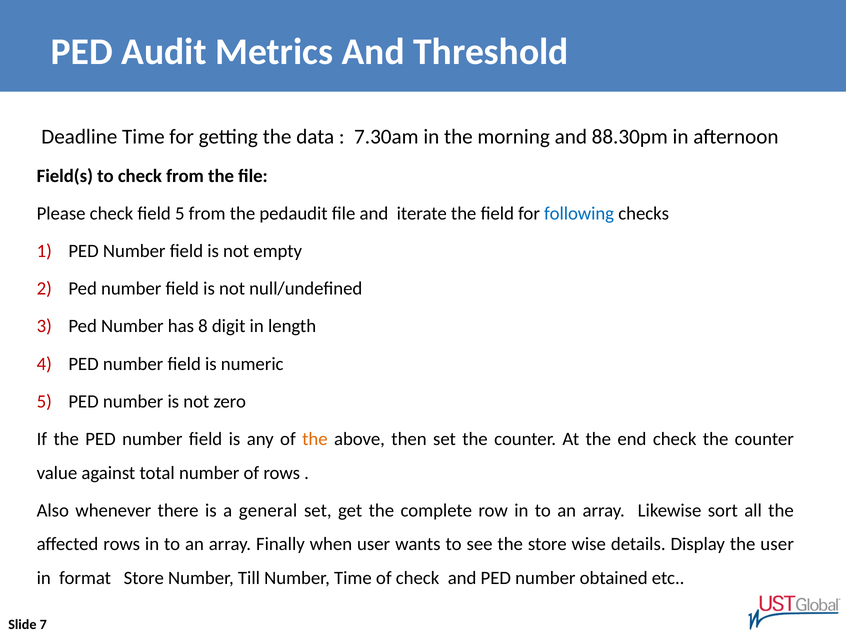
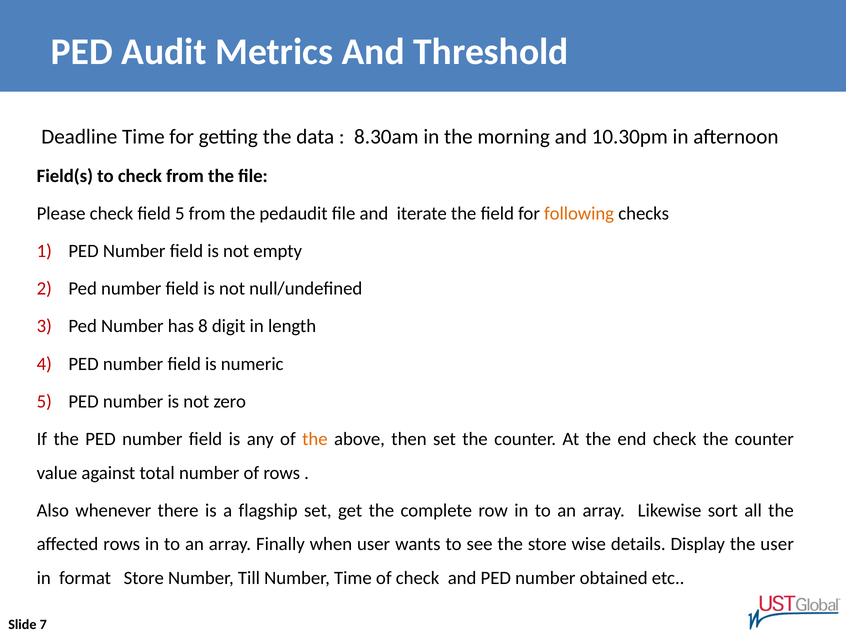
7.30am: 7.30am -> 8.30am
88.30pm: 88.30pm -> 10.30pm
following colour: blue -> orange
general: general -> flagship
